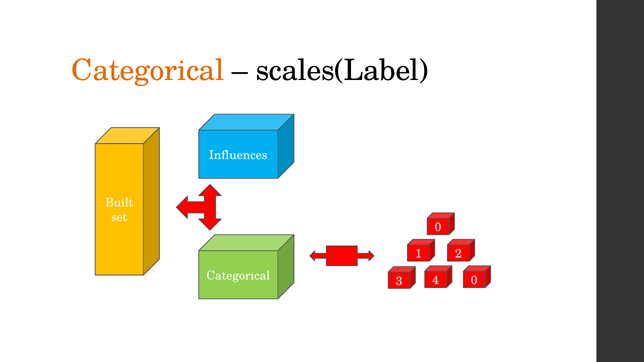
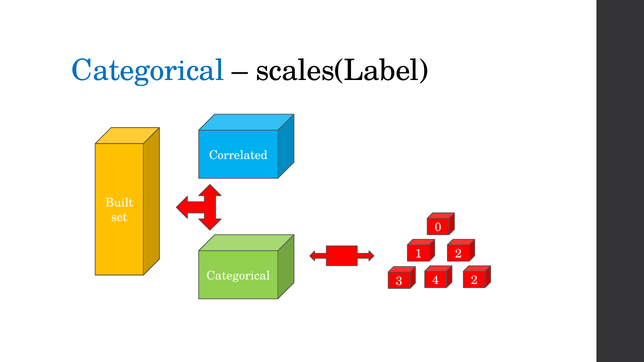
Categorical at (148, 71) colour: orange -> blue
Influences: Influences -> Correlated
4 0: 0 -> 2
